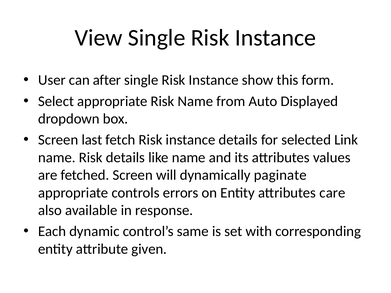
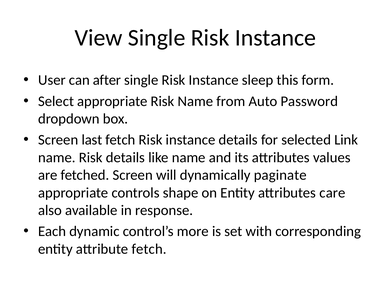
show: show -> sleep
Displayed: Displayed -> Password
errors: errors -> shape
same: same -> more
attribute given: given -> fetch
